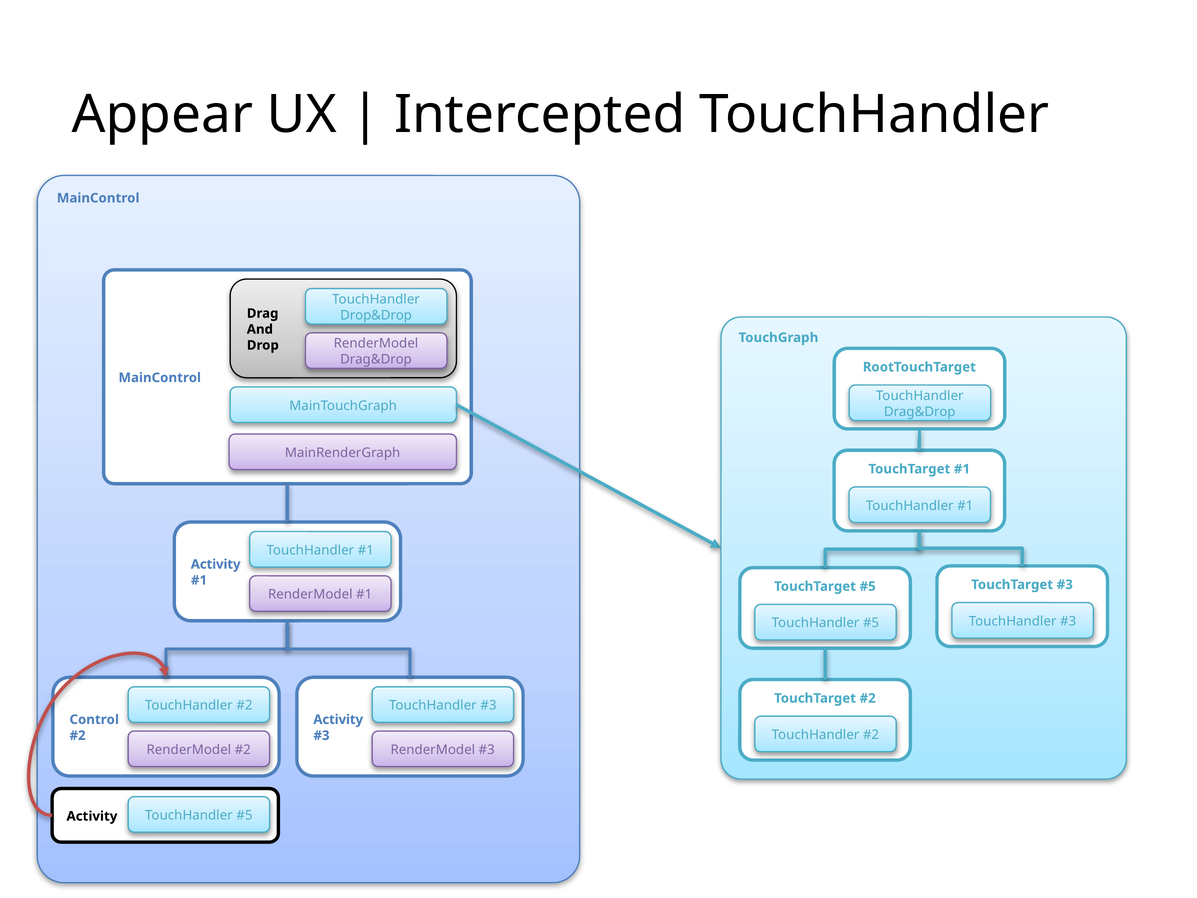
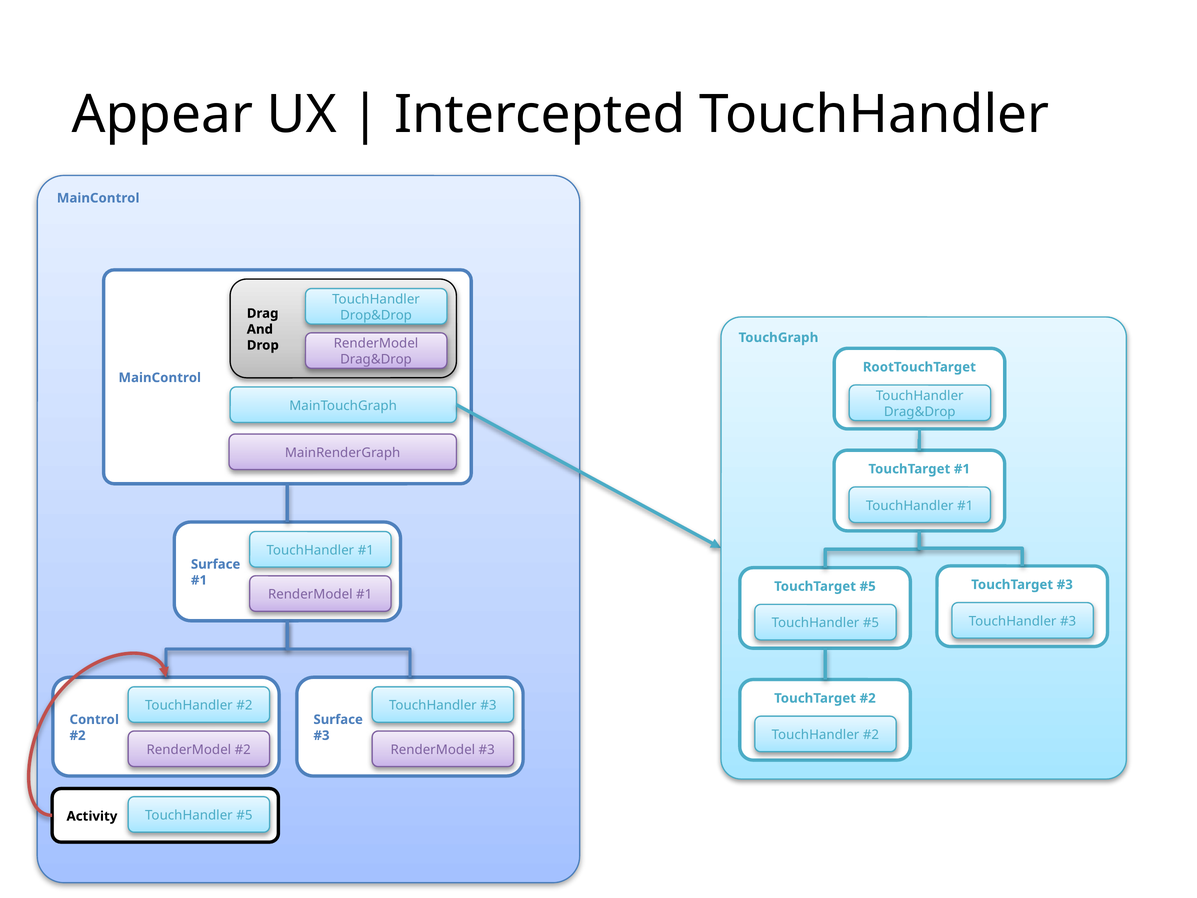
Activity at (216, 564): Activity -> Surface
Activity at (338, 719): Activity -> Surface
